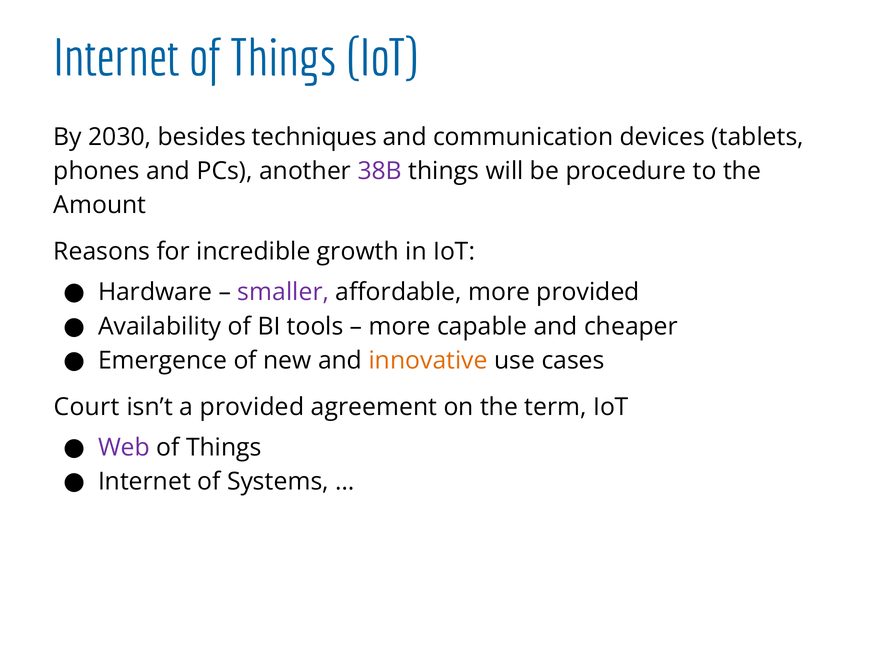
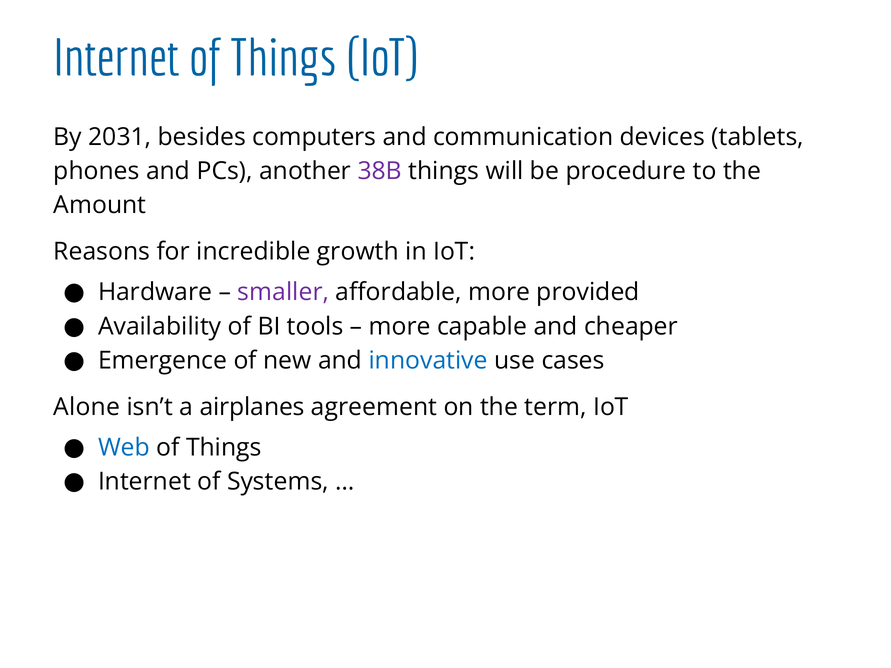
2030: 2030 -> 2031
techniques: techniques -> computers
innovative colour: orange -> blue
Court: Court -> Alone
a provided: provided -> airplanes
Web colour: purple -> blue
